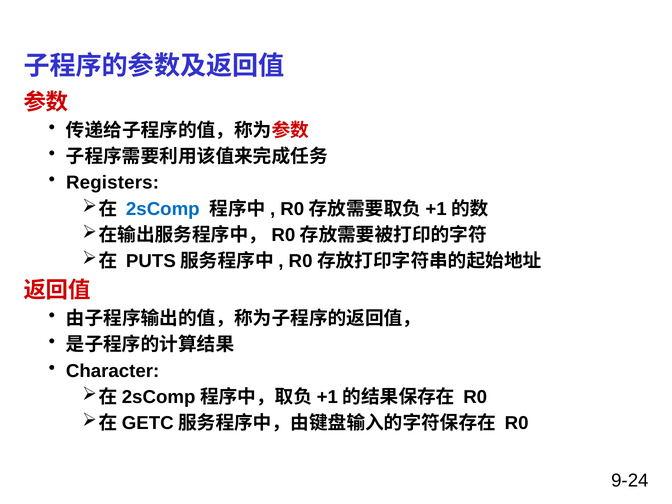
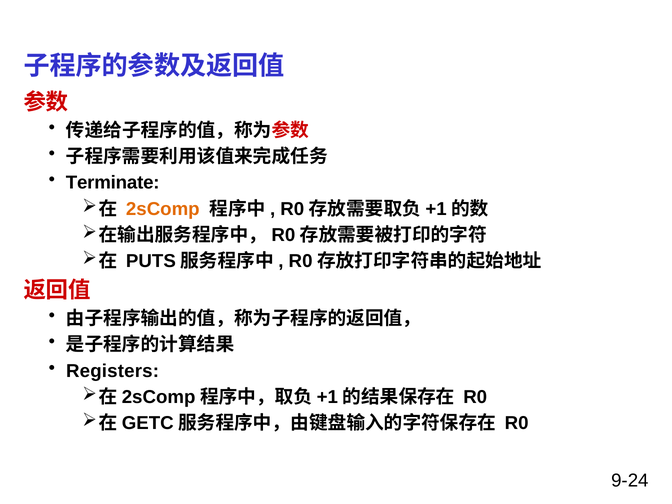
Registers: Registers -> Terminate
2sComp colour: blue -> orange
Character: Character -> Registers
